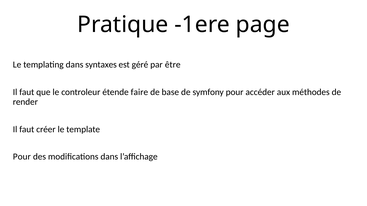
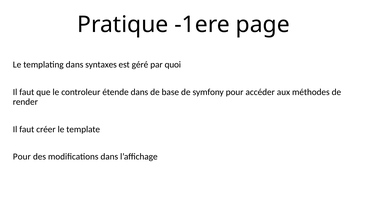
être: être -> quoi
étende faire: faire -> dans
